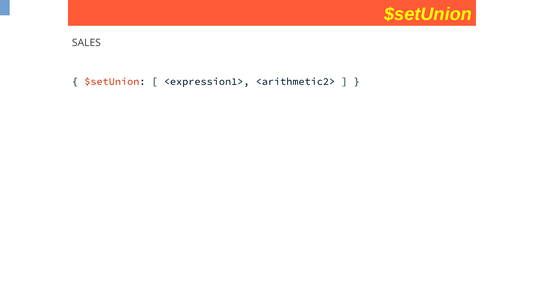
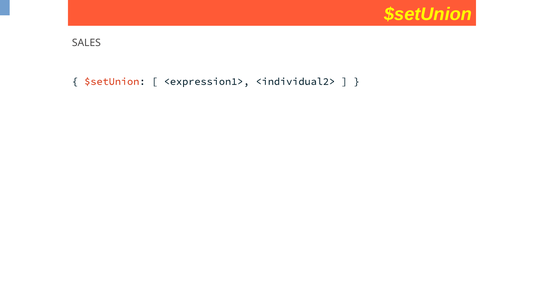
<arithmetic2>: <arithmetic2> -> <individual2>
